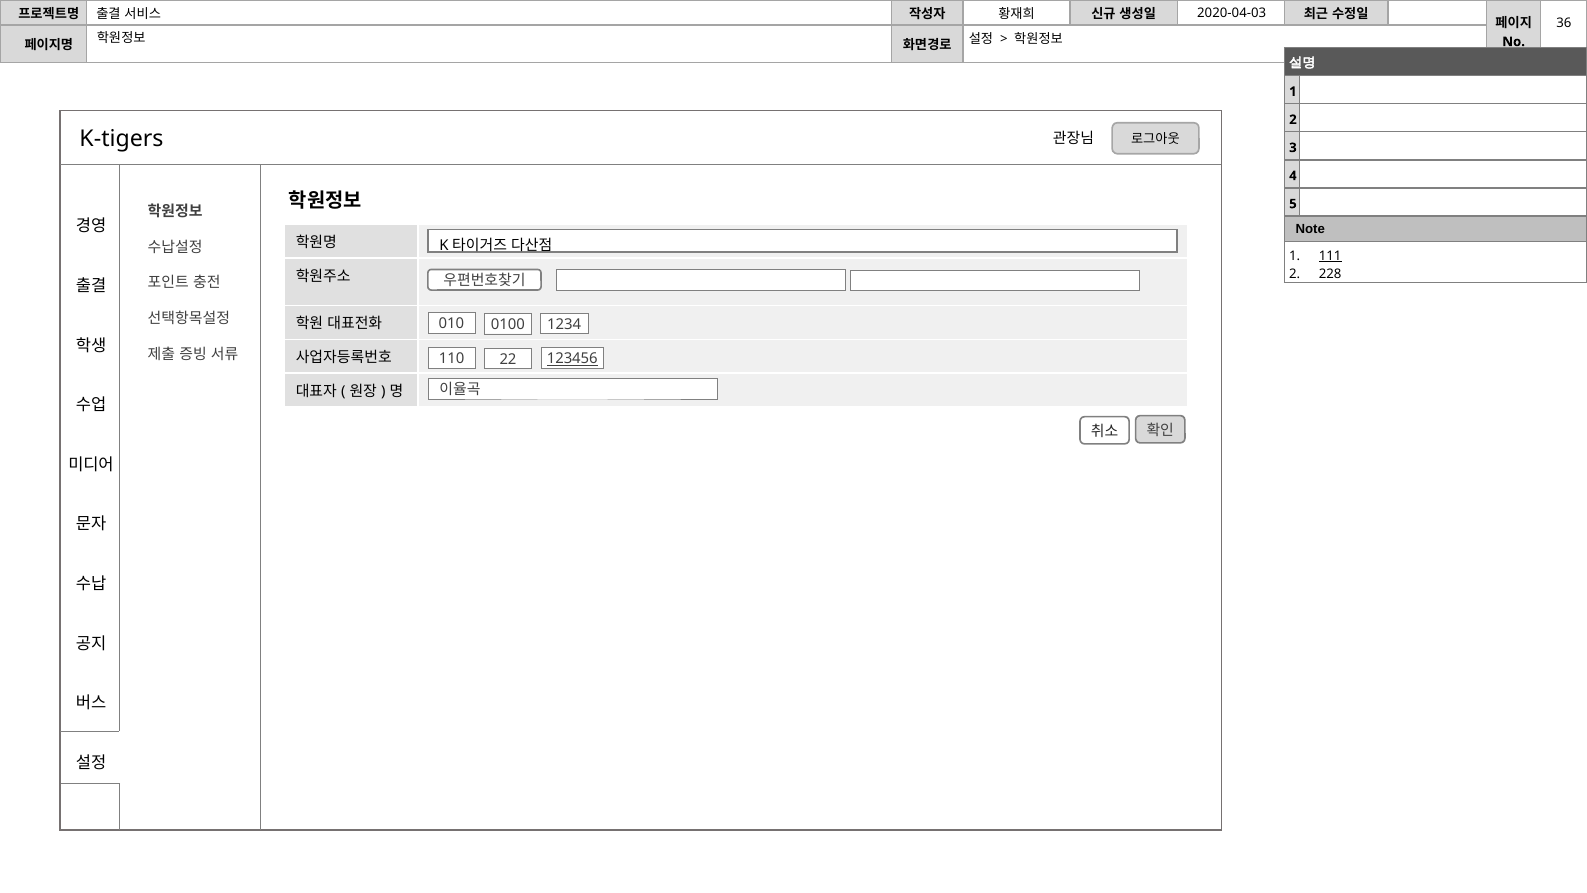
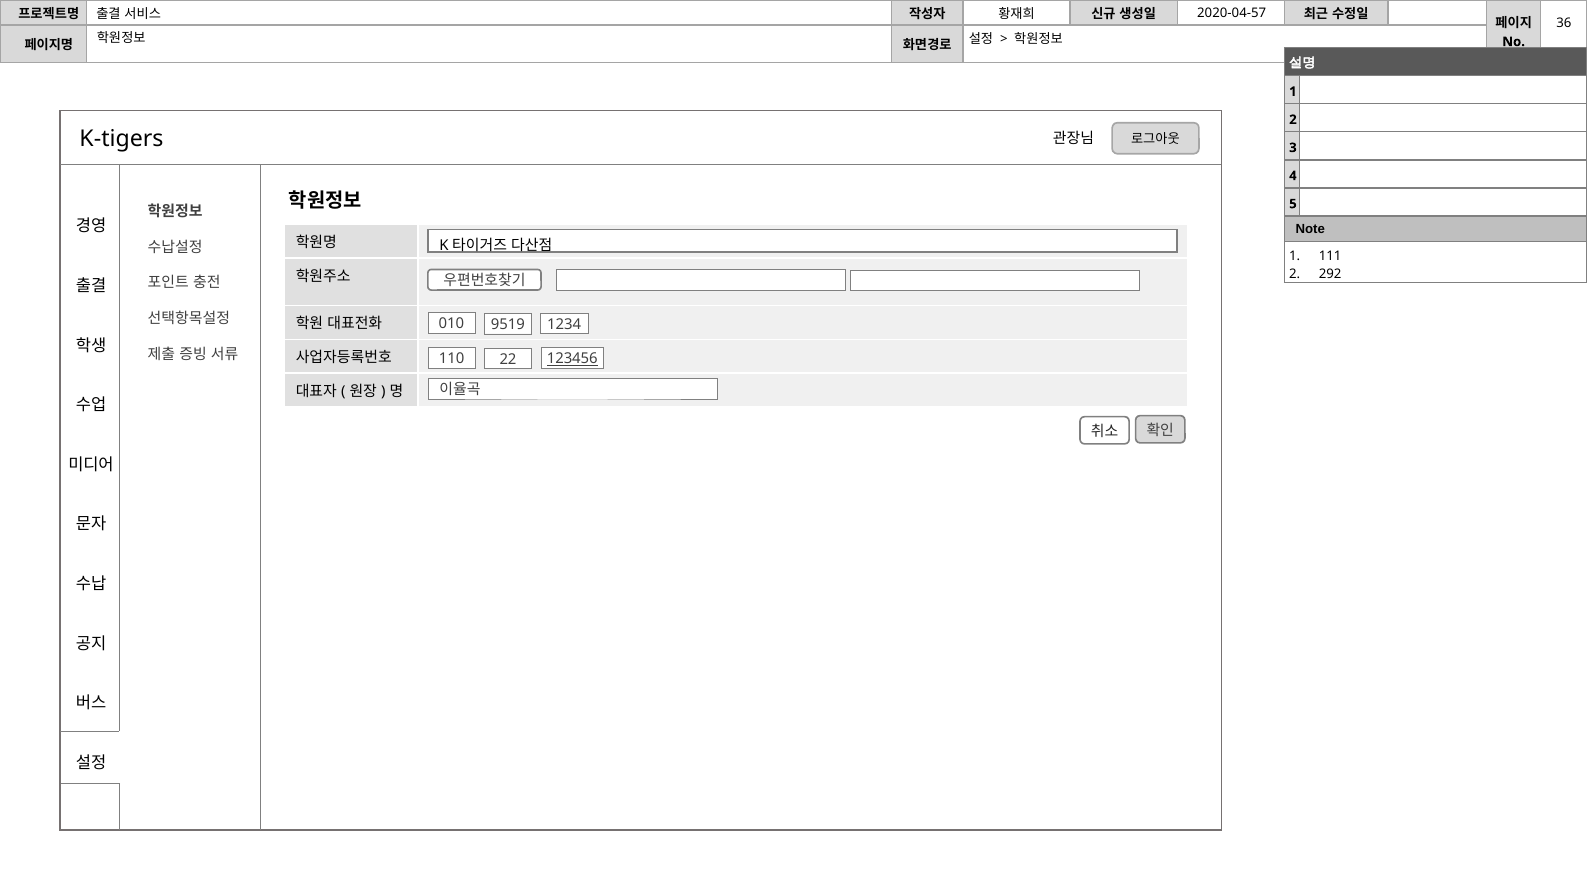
2020-04-03: 2020-04-03 -> 2020-04-57
111 underline: present -> none
228: 228 -> 292
0100: 0100 -> 9519
